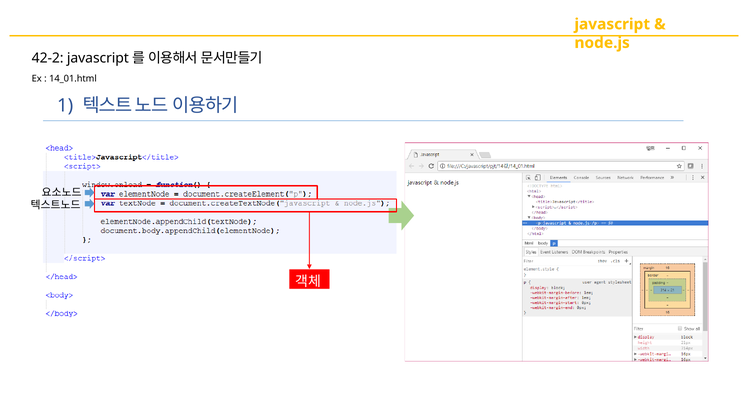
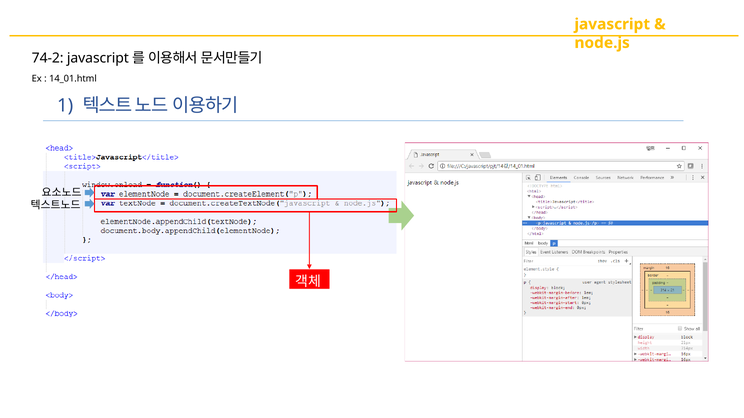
42-2: 42-2 -> 74-2
